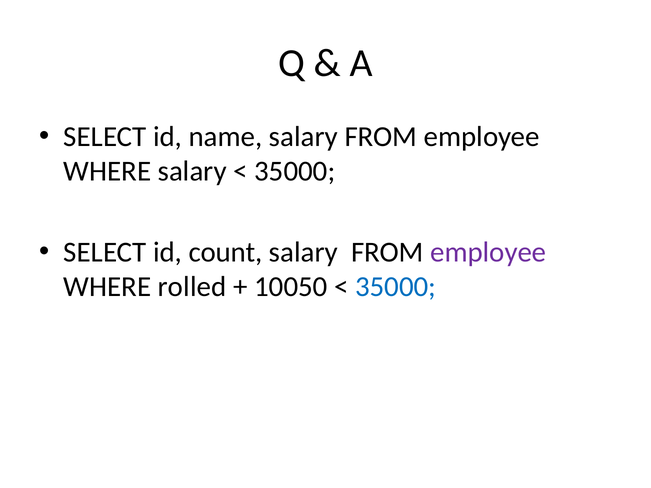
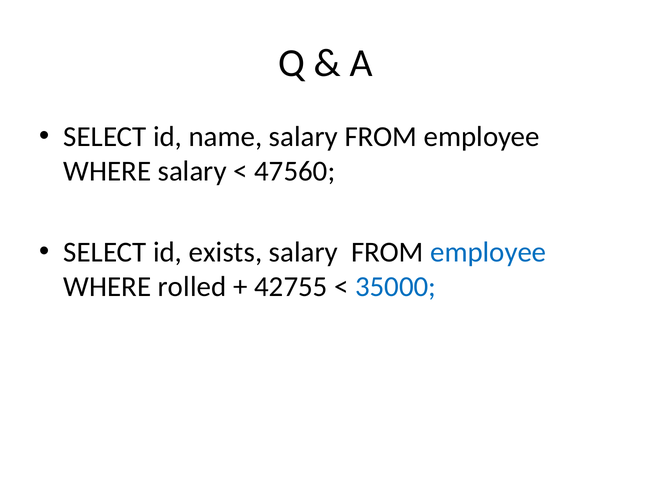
35000 at (295, 171): 35000 -> 47560
count: count -> exists
employee at (488, 252) colour: purple -> blue
10050: 10050 -> 42755
